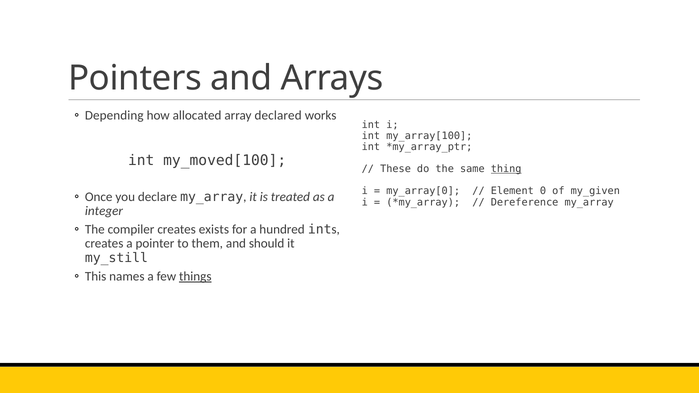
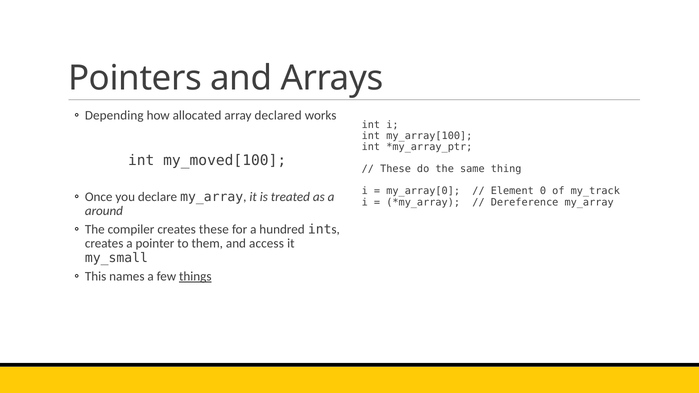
thing underline: present -> none
my_given: my_given -> my_track
integer: integer -> around
creates exists: exists -> these
should: should -> access
my_still: my_still -> my_small
